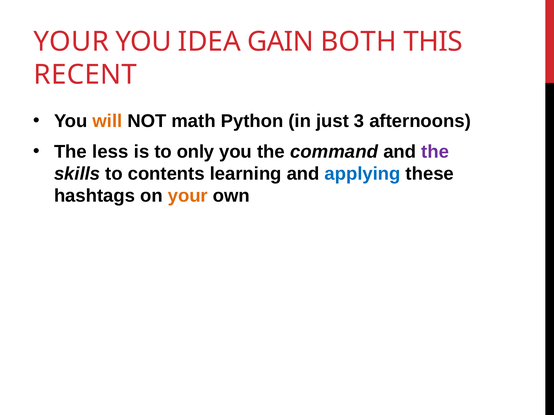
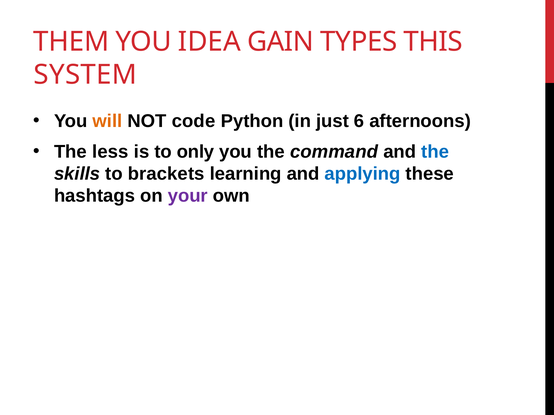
YOUR at (71, 42): YOUR -> THEM
BOTH: BOTH -> TYPES
RECENT: RECENT -> SYSTEM
math: math -> code
3: 3 -> 6
the at (435, 152) colour: purple -> blue
contents: contents -> brackets
your at (188, 196) colour: orange -> purple
